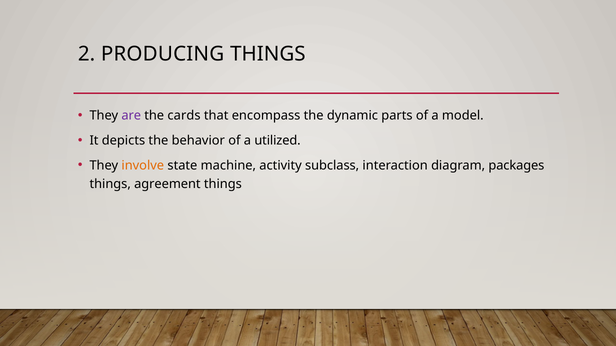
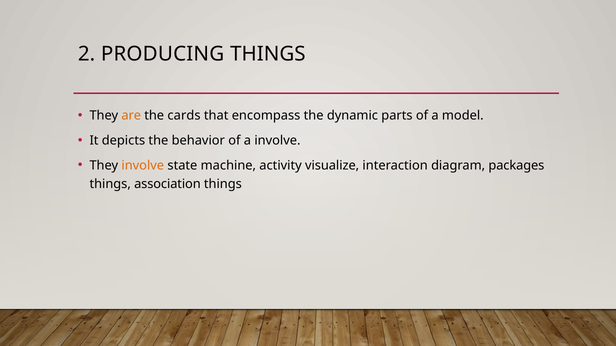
are colour: purple -> orange
a utilized: utilized -> involve
subclass: subclass -> visualize
agreement: agreement -> association
